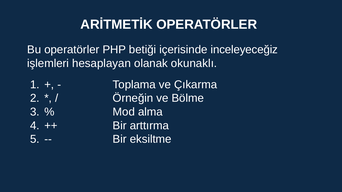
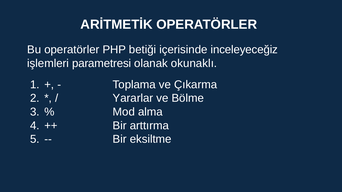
hesaplayan: hesaplayan -> parametresi
Örneğin: Örneğin -> Yararlar
